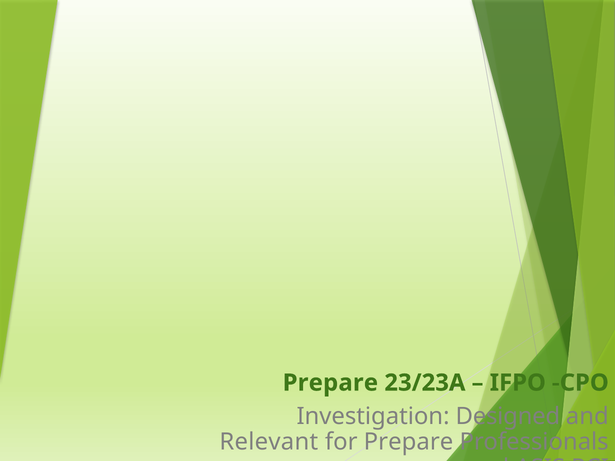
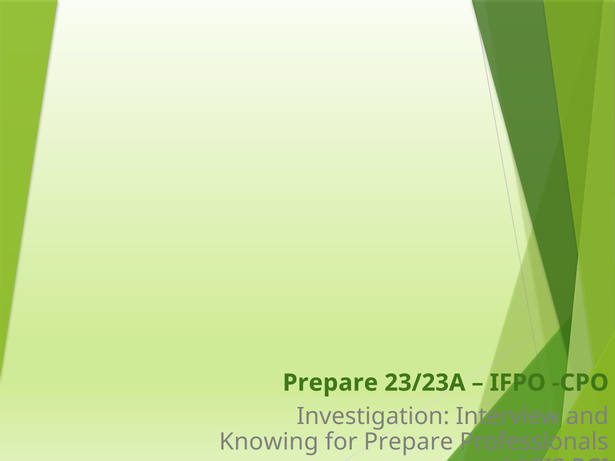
Designed: Designed -> Interview
Relevant: Relevant -> Knowing
